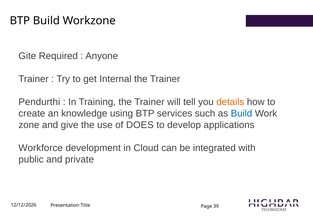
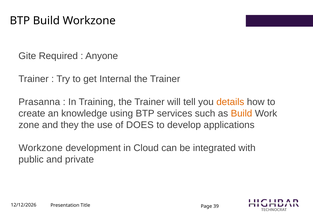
Pendurthi: Pendurthi -> Prasanna
Build at (241, 114) colour: blue -> orange
give: give -> they
Workforce at (41, 148): Workforce -> Workzone
